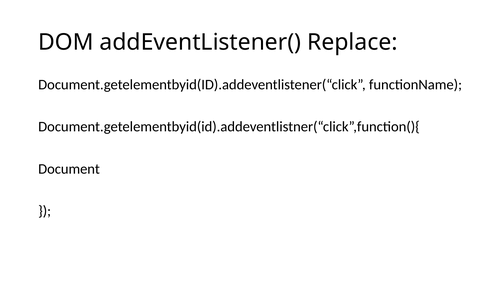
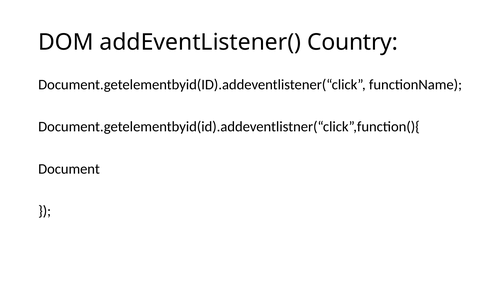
Replace: Replace -> Country
